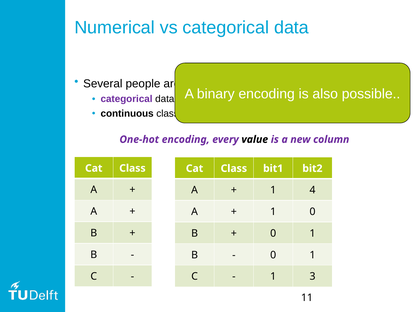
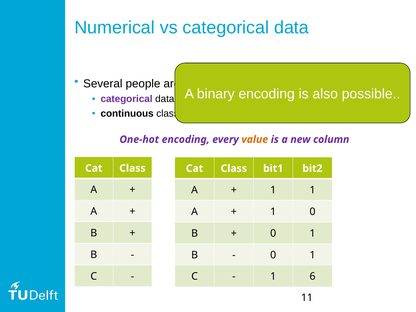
value colour: black -> orange
1 4: 4 -> 1
3: 3 -> 6
